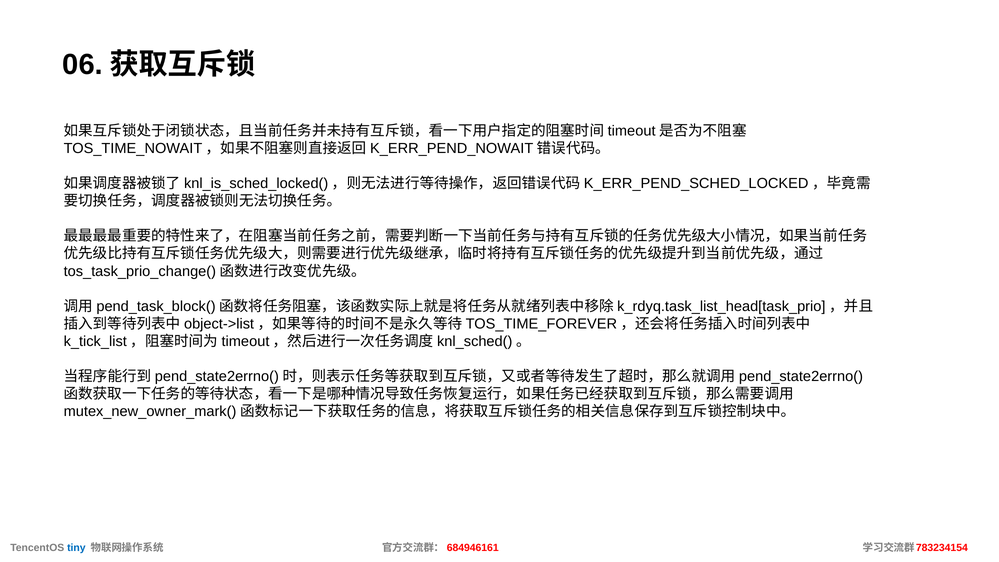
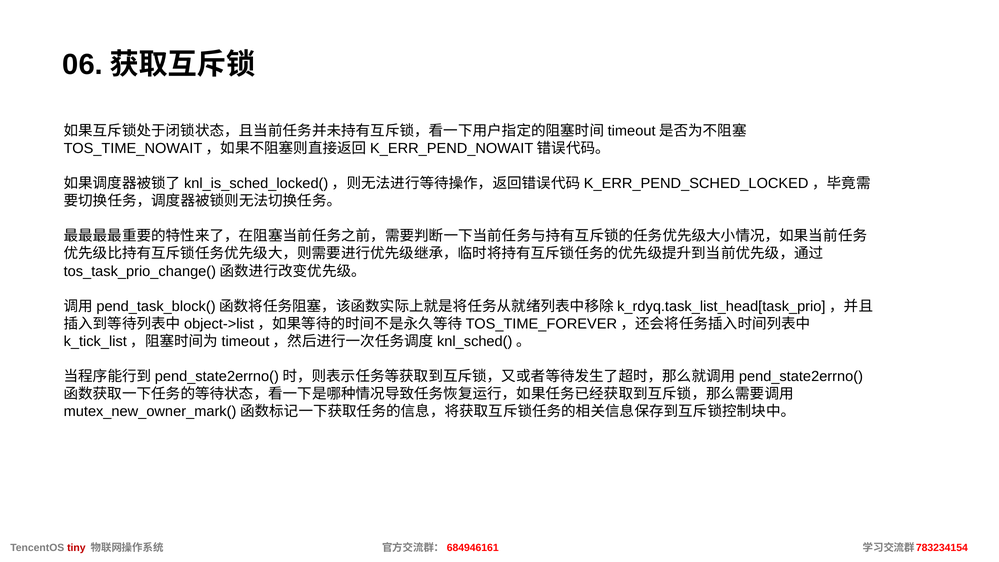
tiny colour: blue -> red
